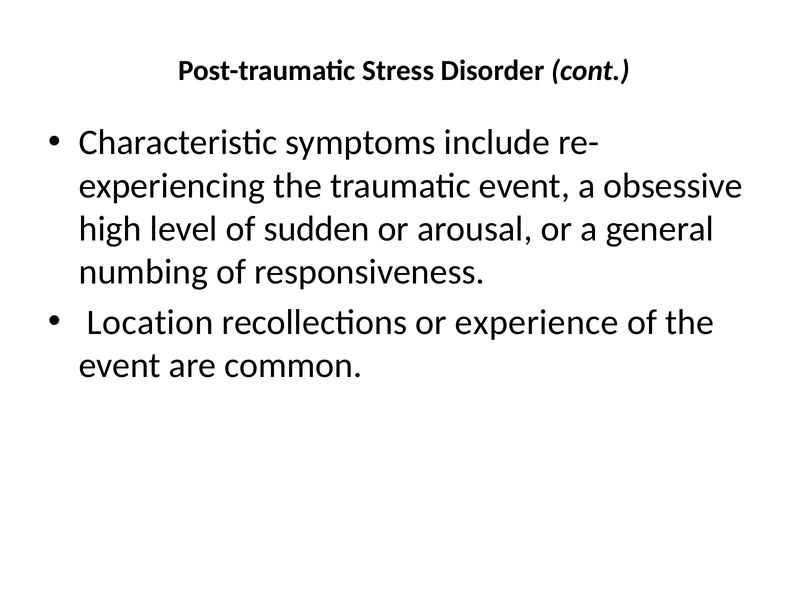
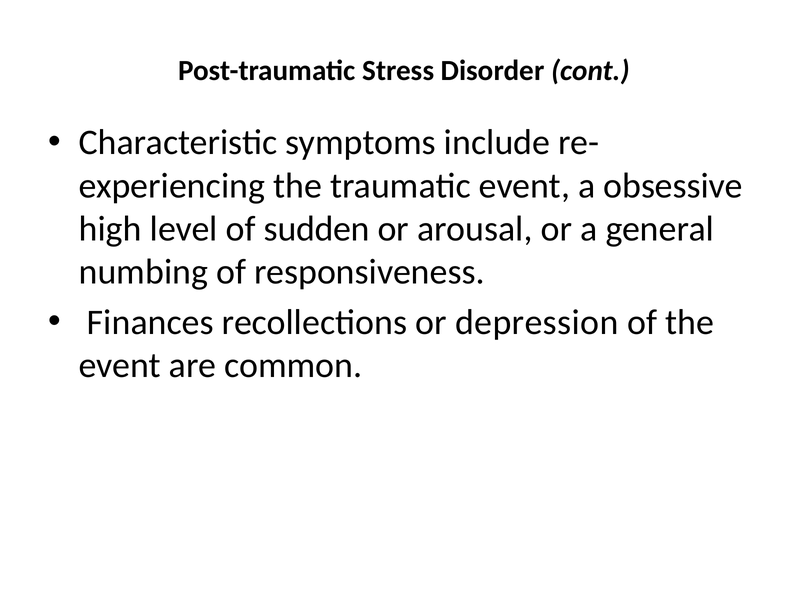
Location: Location -> Finances
experience: experience -> depression
